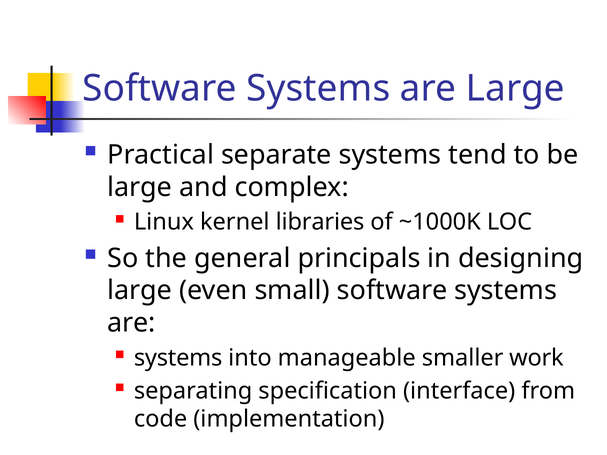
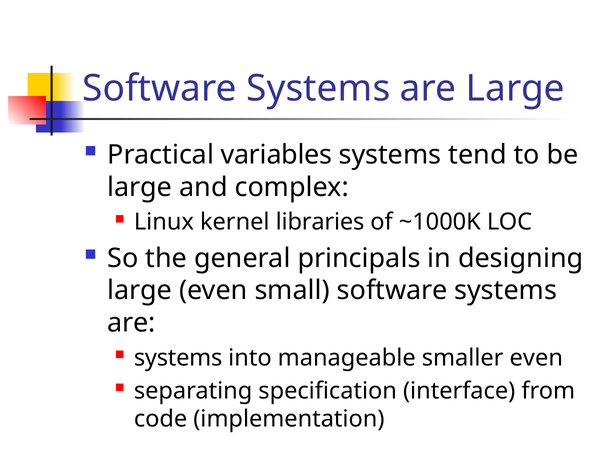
separate: separate -> variables
smaller work: work -> even
